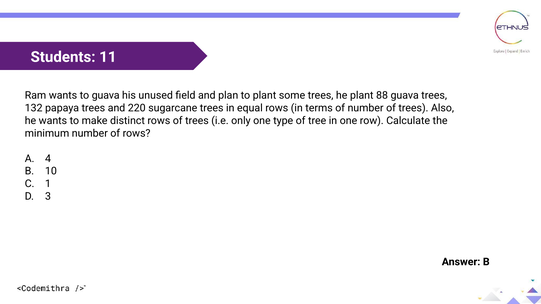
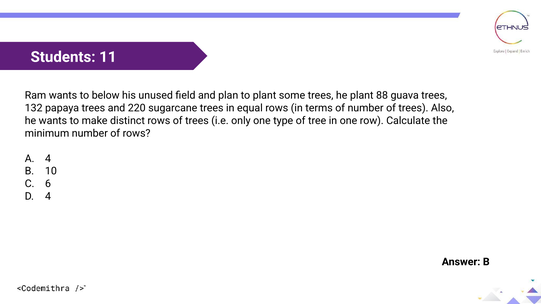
to guava: guava -> below
1: 1 -> 6
3 at (48, 197): 3 -> 4
